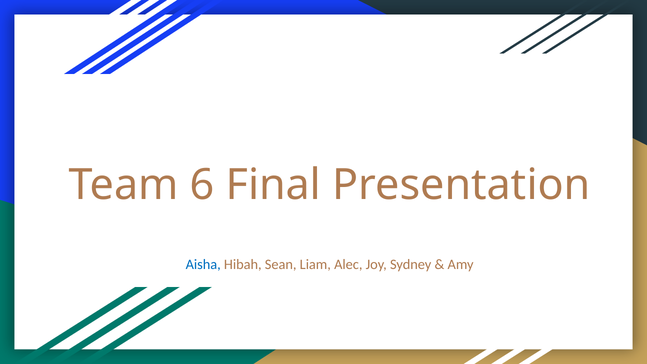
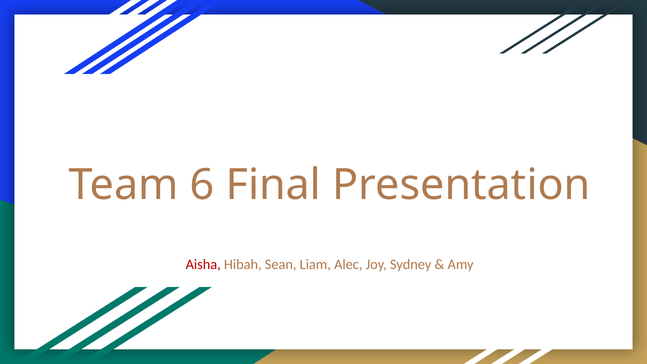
Aisha colour: blue -> red
